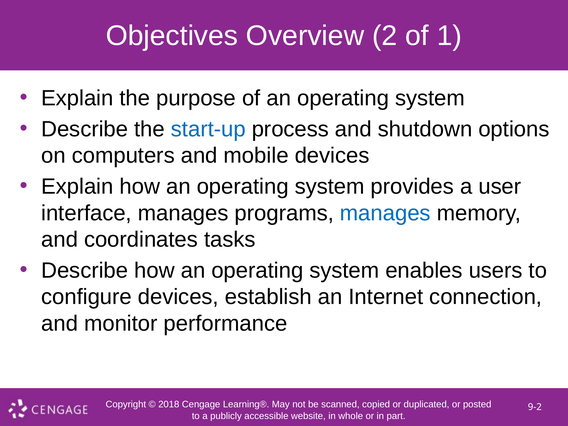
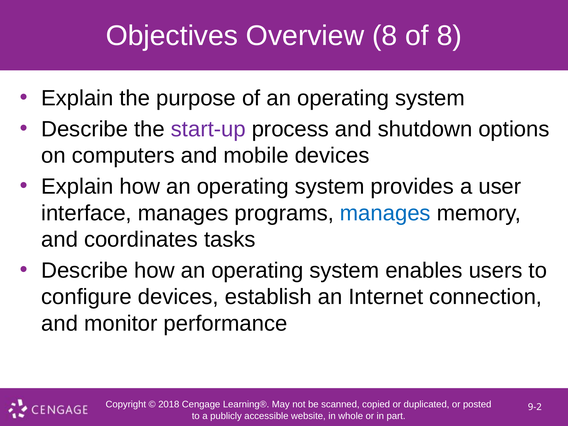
Overview 2: 2 -> 8
of 1: 1 -> 8
start-up colour: blue -> purple
